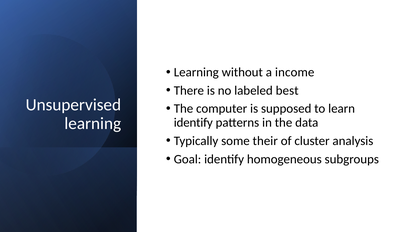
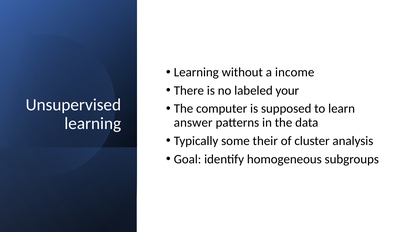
best: best -> your
identify at (193, 123): identify -> answer
